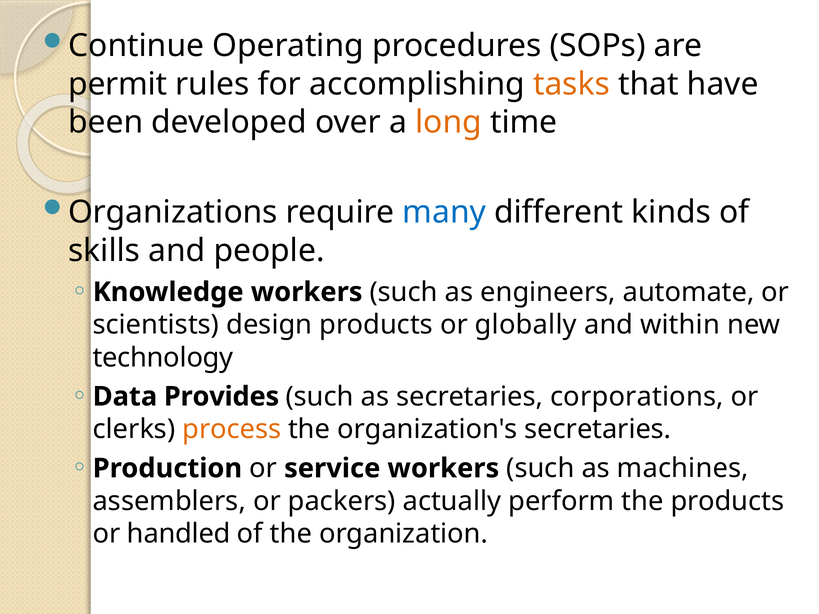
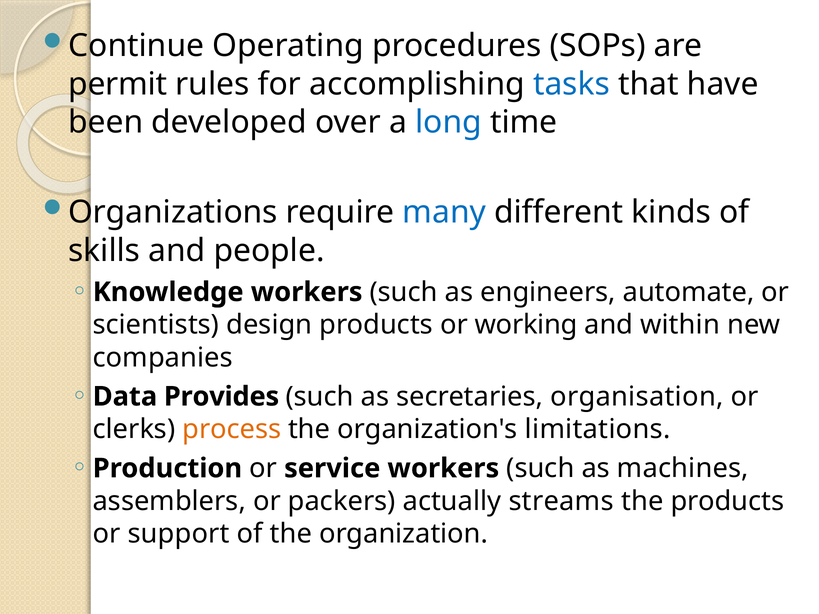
tasks colour: orange -> blue
long colour: orange -> blue
globally: globally -> working
technology: technology -> companies
corporations: corporations -> organisation
organization's secretaries: secretaries -> limitations
perform: perform -> streams
handled: handled -> support
